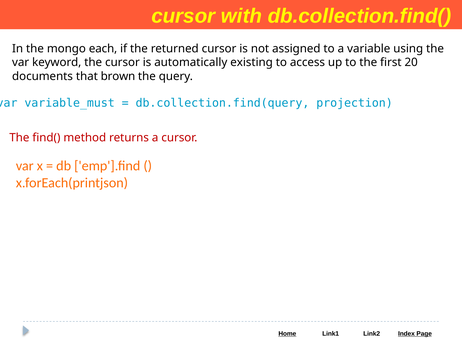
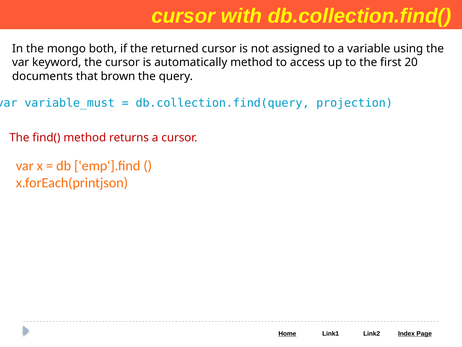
each: each -> both
automatically existing: existing -> method
